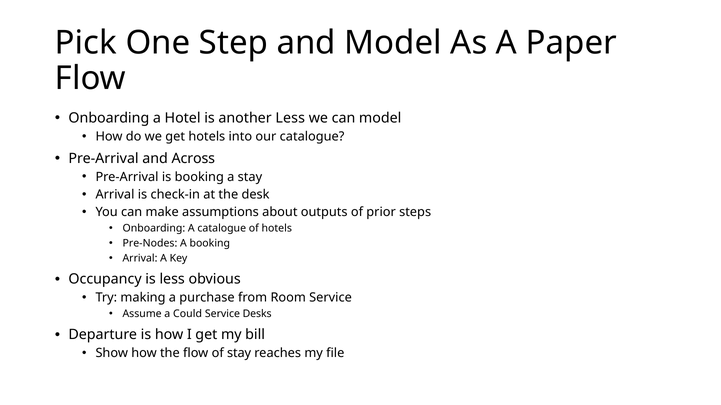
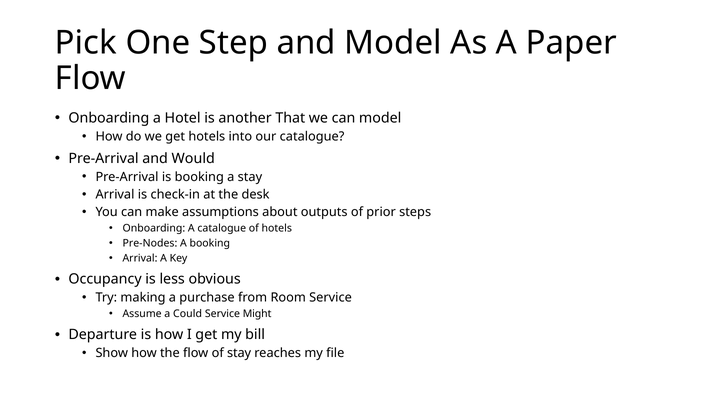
another Less: Less -> That
Across: Across -> Would
Desks: Desks -> Might
